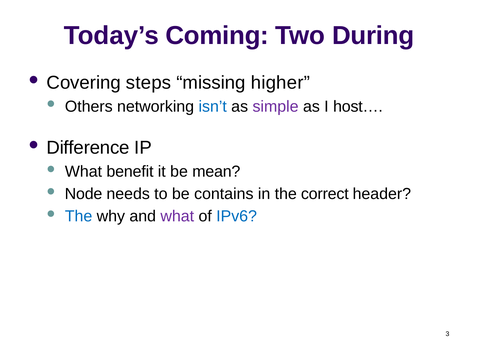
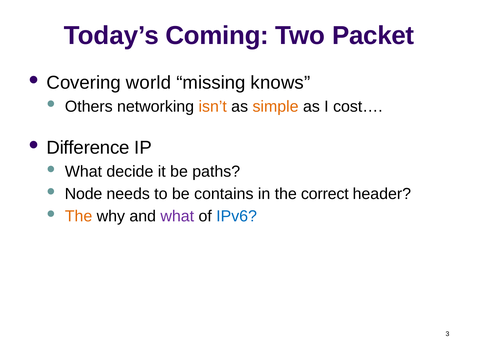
During: During -> Packet
steps: steps -> world
higher: higher -> knows
isn’t colour: blue -> orange
simple colour: purple -> orange
host…: host… -> cost…
benefit: benefit -> decide
mean: mean -> paths
The at (79, 216) colour: blue -> orange
